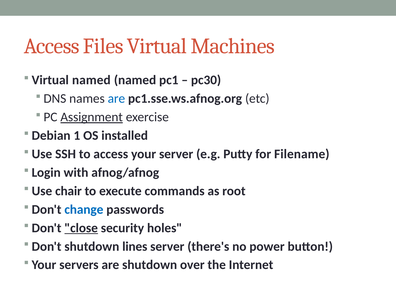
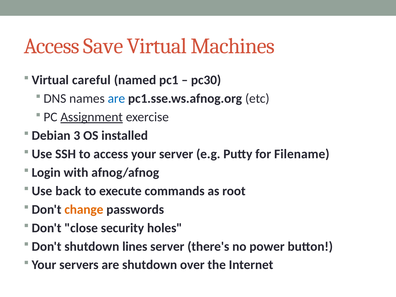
Files: Files -> Save
named at (91, 80): named -> careful
1: 1 -> 3
chair: chair -> back
change colour: blue -> orange
close underline: present -> none
